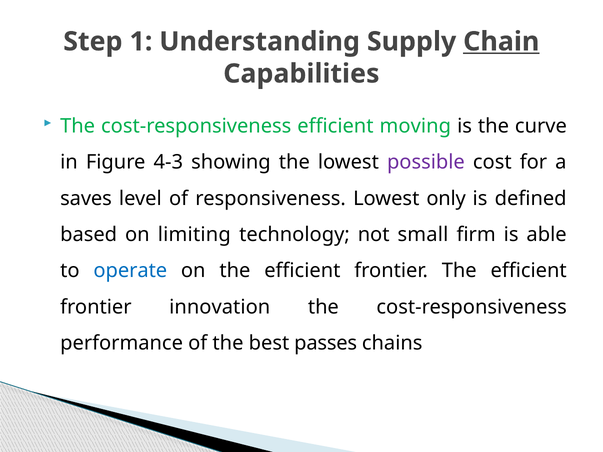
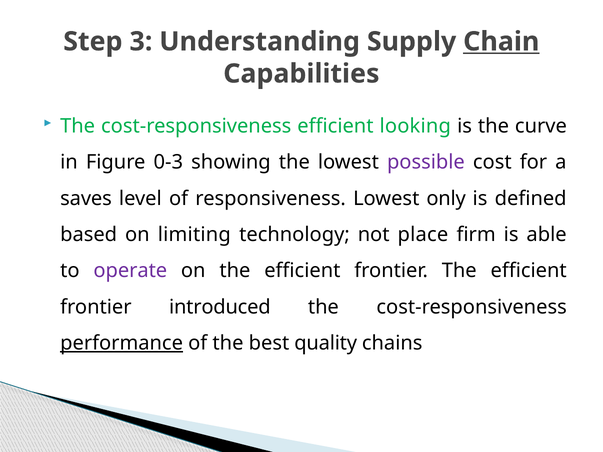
1: 1 -> 3
moving: moving -> looking
4-3: 4-3 -> 0-3
small: small -> place
operate colour: blue -> purple
innovation: innovation -> introduced
performance underline: none -> present
passes: passes -> quality
